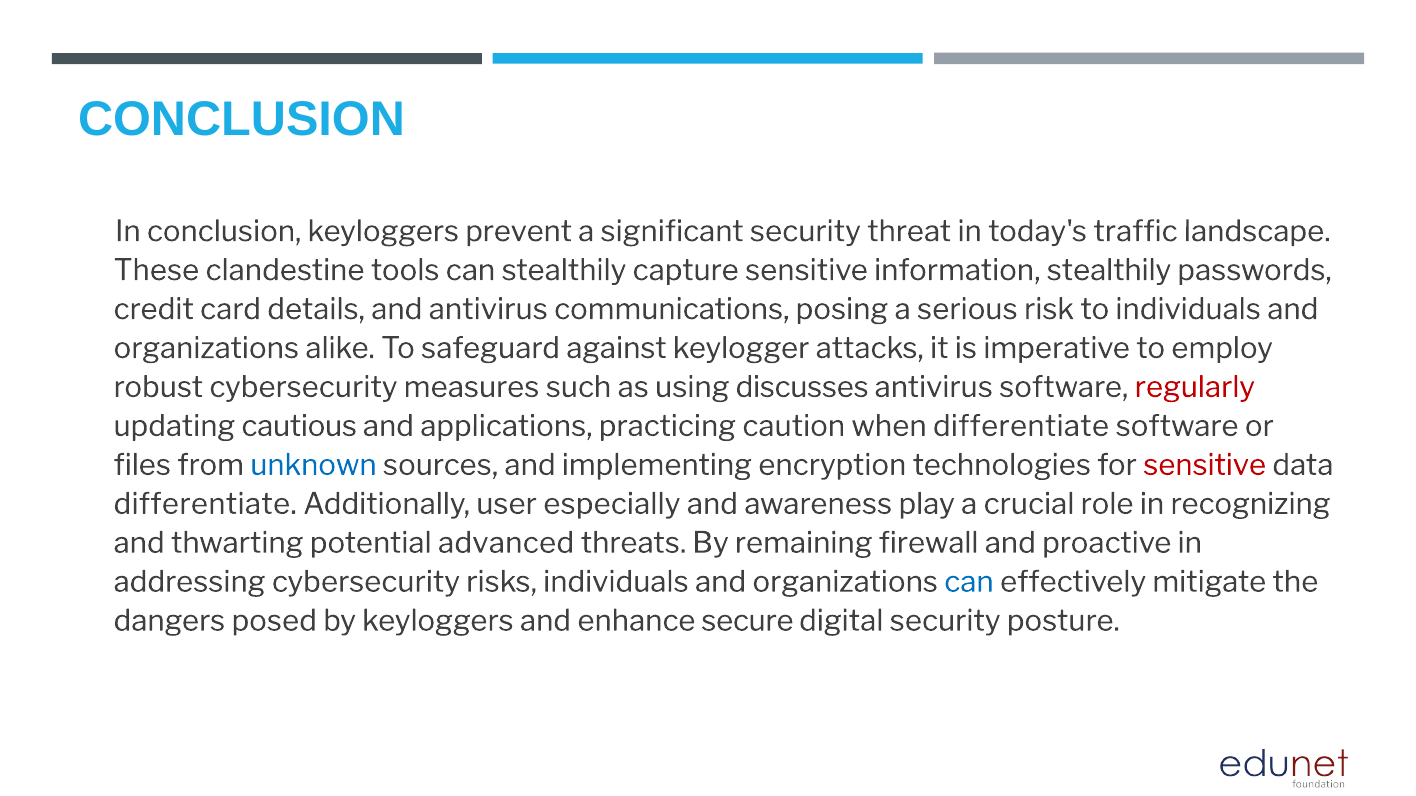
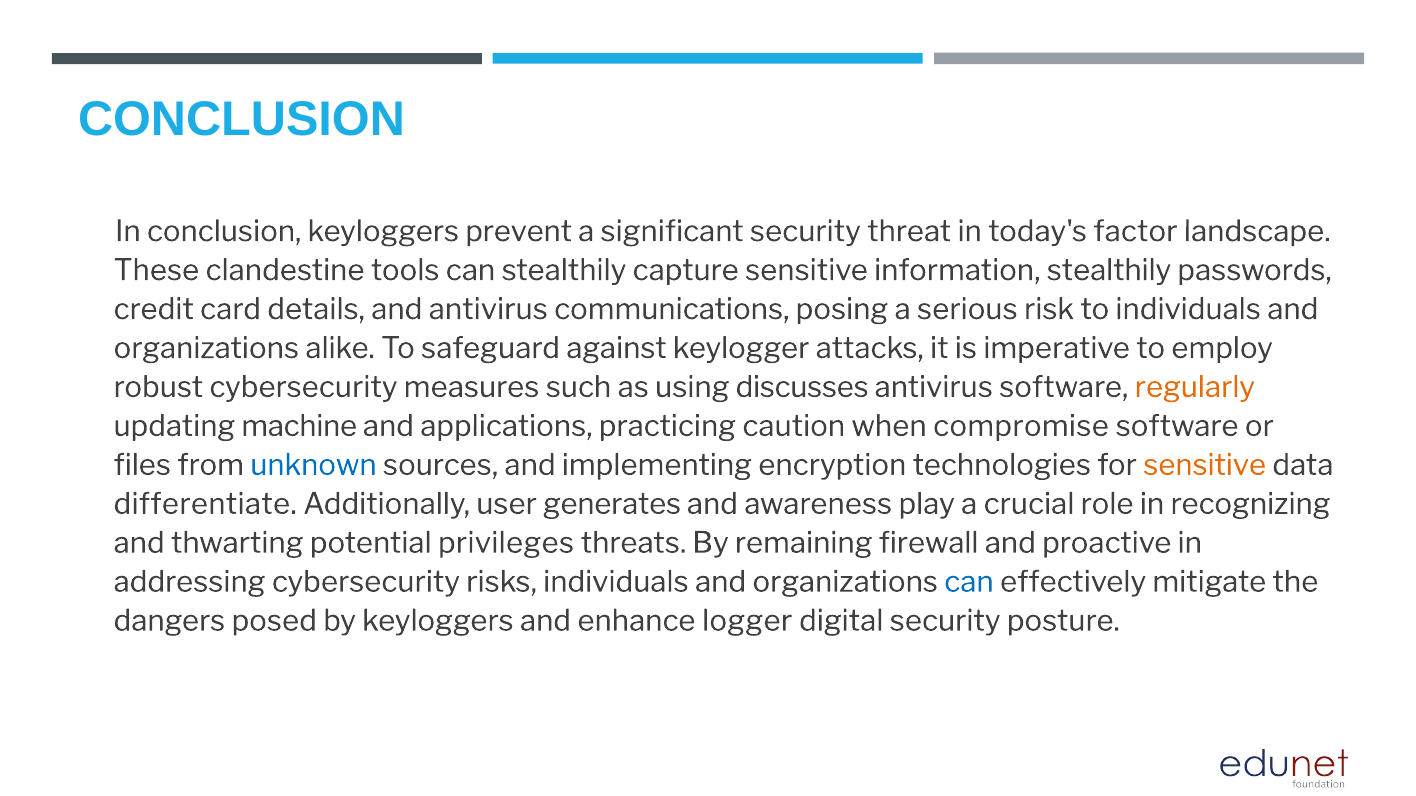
traffic: traffic -> factor
regularly colour: red -> orange
cautious: cautious -> machine
when differentiate: differentiate -> compromise
sensitive at (1205, 465) colour: red -> orange
especially: especially -> generates
advanced: advanced -> privileges
secure: secure -> logger
